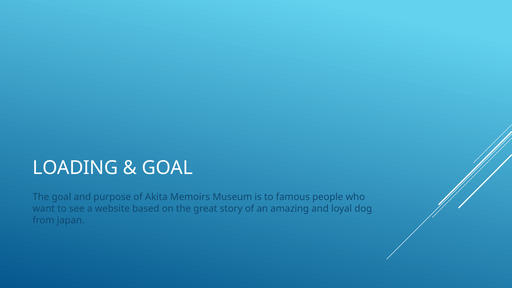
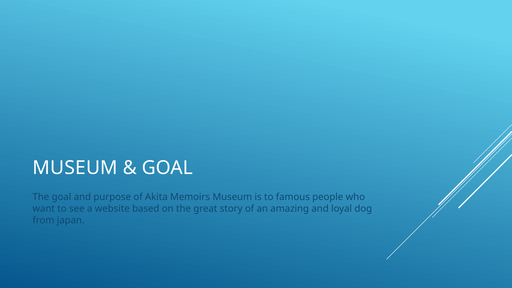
LOADING at (75, 168): LOADING -> MUSEUM
